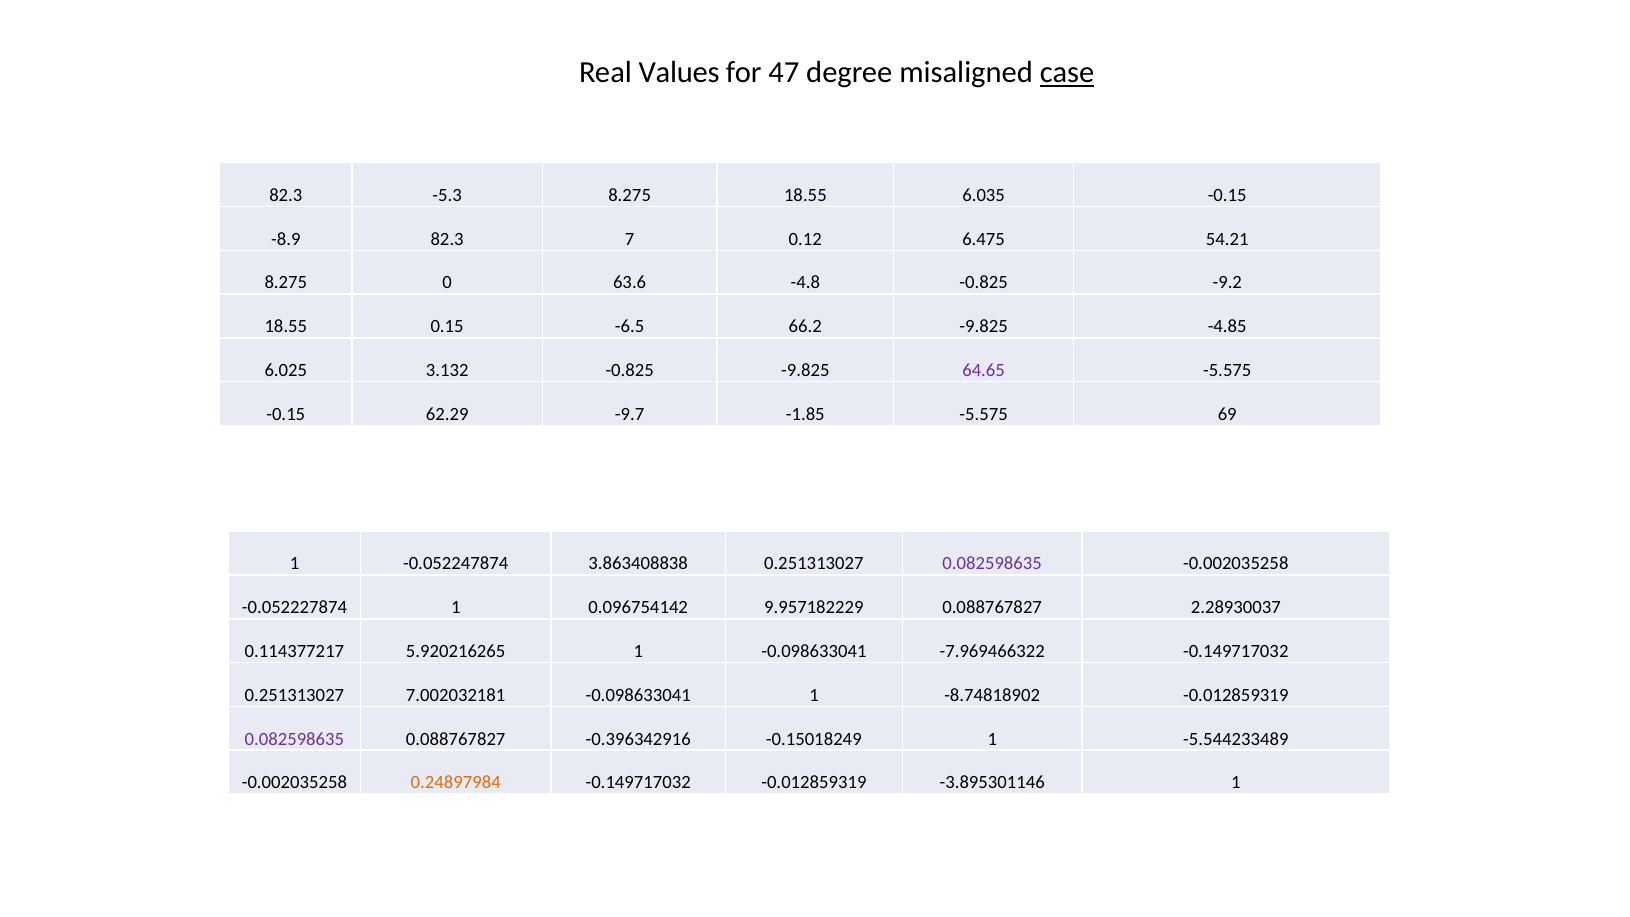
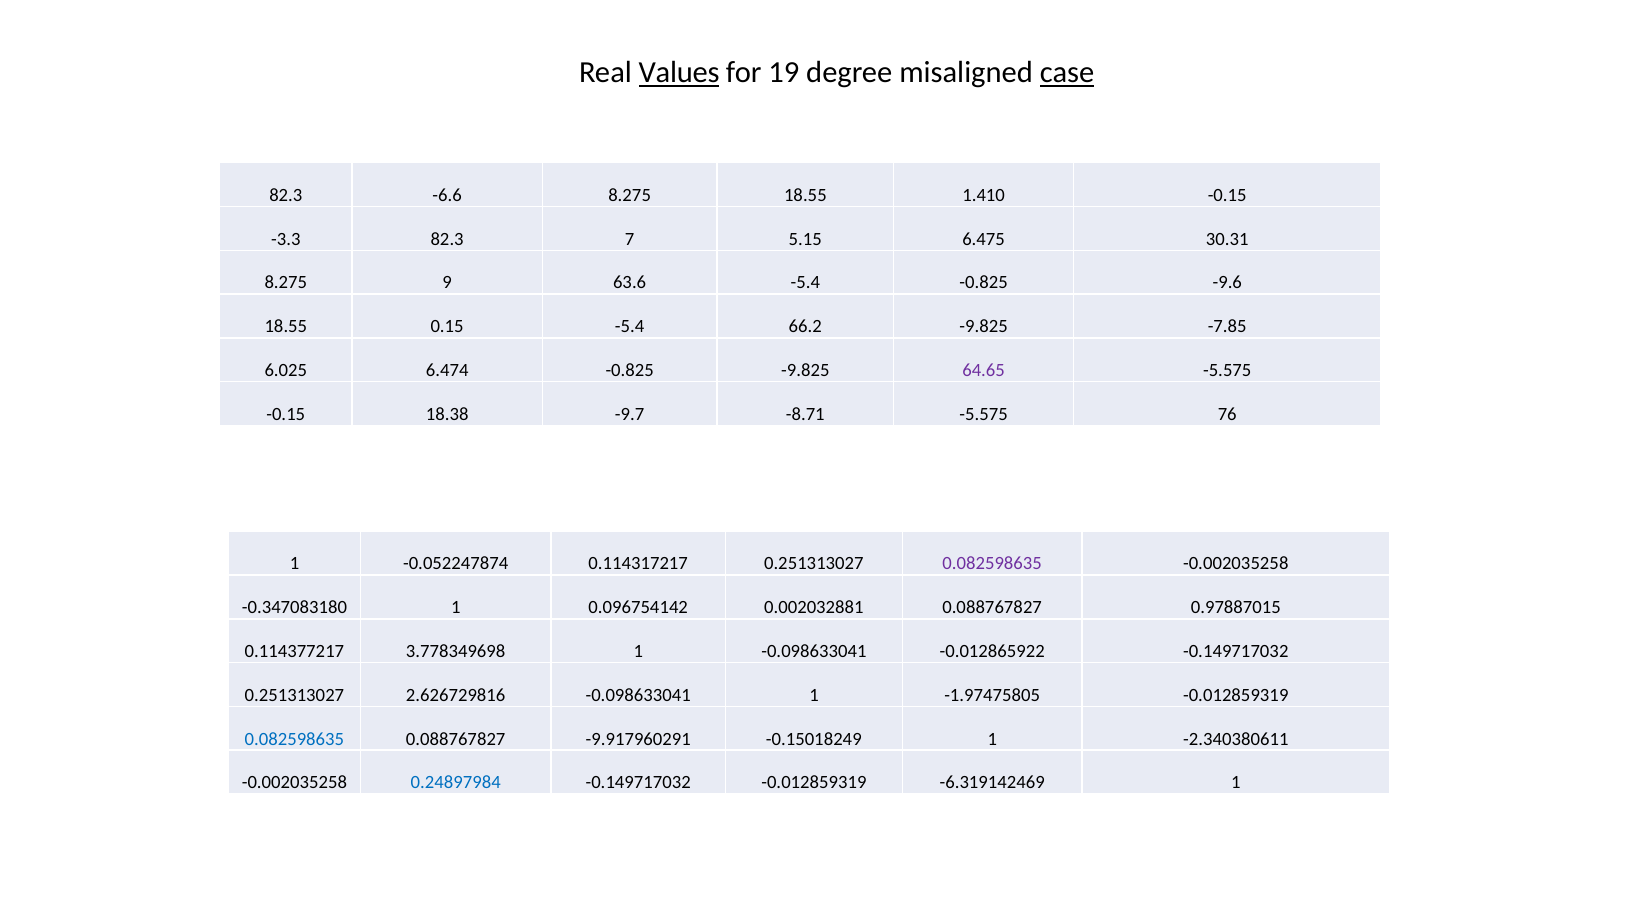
Values underline: none -> present
47: 47 -> 19
-5.3: -5.3 -> -6.6
6.035: 6.035 -> 1.410
-8.9: -8.9 -> -3.3
0.12: 0.12 -> 5.15
54.21: 54.21 -> 30.31
0: 0 -> 9
63.6 -4.8: -4.8 -> -5.4
-9.2: -9.2 -> -9.6
0.15 -6.5: -6.5 -> -5.4
-4.85: -4.85 -> -7.85
3.132: 3.132 -> 6.474
62.29: 62.29 -> 18.38
-1.85: -1.85 -> -8.71
69: 69 -> 76
3.863408838: 3.863408838 -> 0.114317217
-0.052227874: -0.052227874 -> -0.347083180
9.957182229: 9.957182229 -> 0.002032881
2.28930037: 2.28930037 -> 0.97887015
5.920216265: 5.920216265 -> 3.778349698
-7.969466322: -7.969466322 -> -0.012865922
7.002032181: 7.002032181 -> 2.626729816
-8.74818902: -8.74818902 -> -1.97475805
0.082598635 at (294, 739) colour: purple -> blue
-0.396342916: -0.396342916 -> -9.917960291
-5.544233489: -5.544233489 -> -2.340380611
0.24897984 colour: orange -> blue
-3.895301146: -3.895301146 -> -6.319142469
